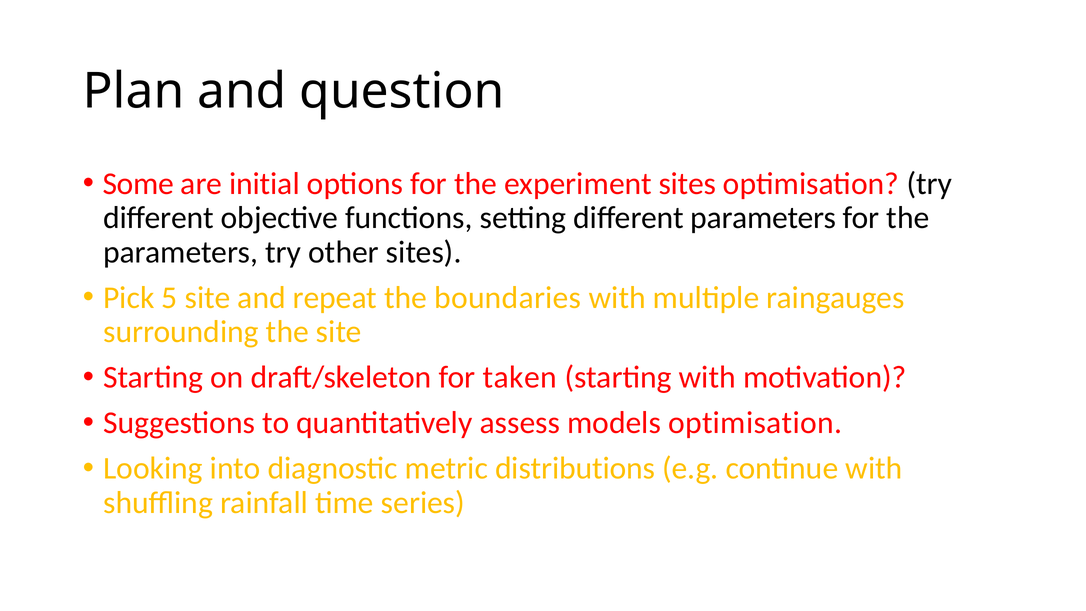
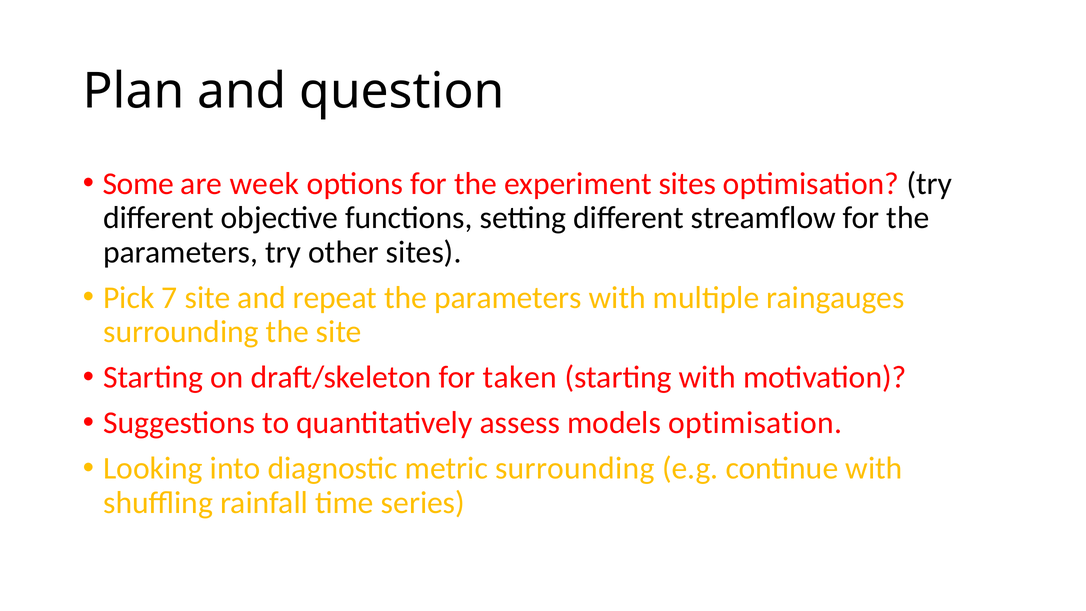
initial: initial -> week
different parameters: parameters -> streamflow
5: 5 -> 7
repeat the boundaries: boundaries -> parameters
metric distributions: distributions -> surrounding
